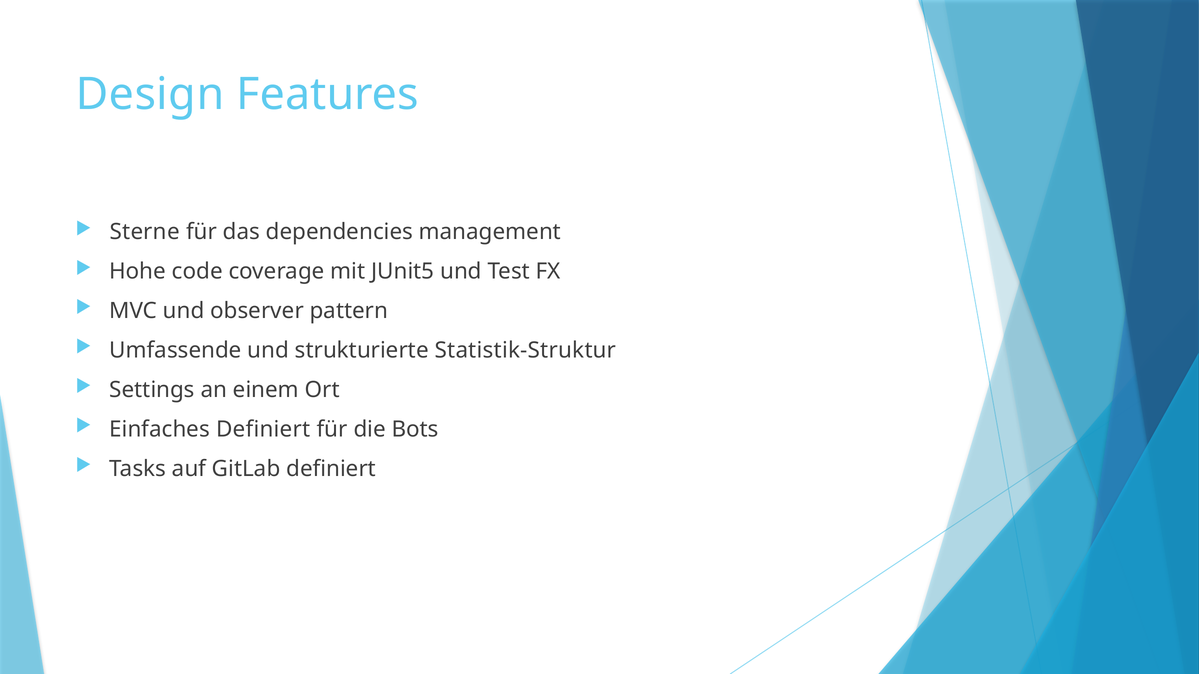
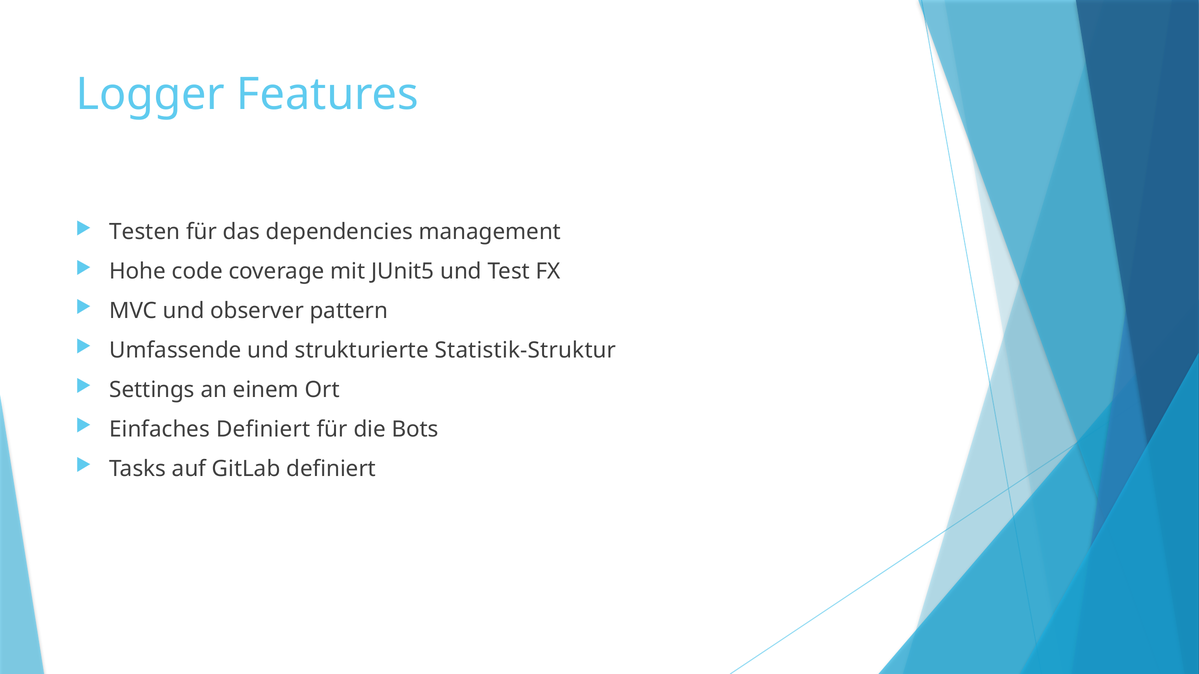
Design: Design -> Logger
Sterne: Sterne -> Testen
